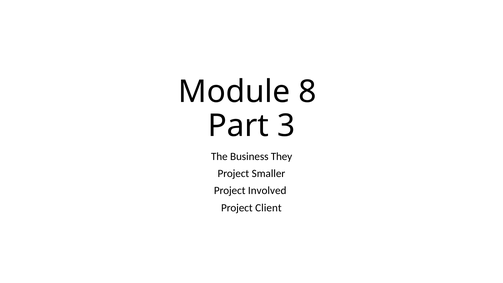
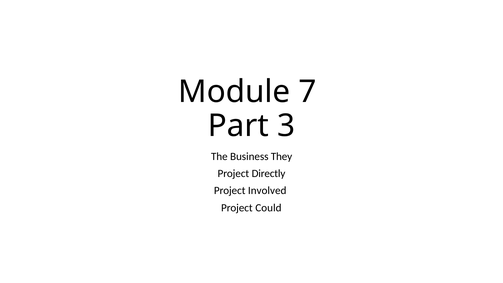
8: 8 -> 7
Smaller: Smaller -> Directly
Client: Client -> Could
